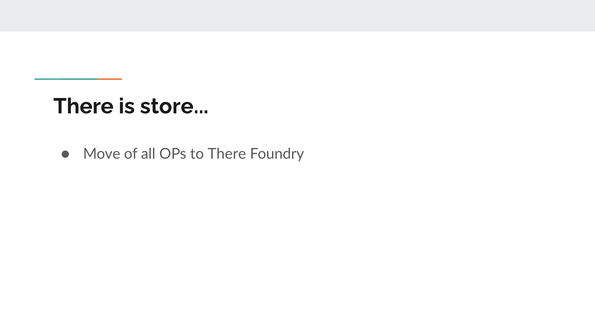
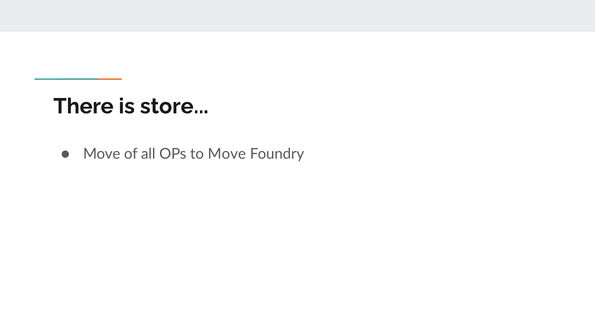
to There: There -> Move
